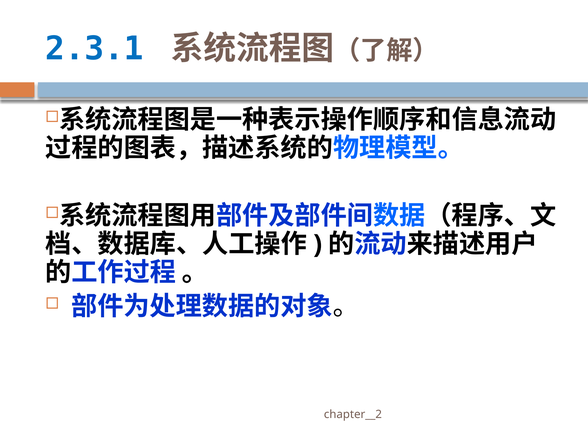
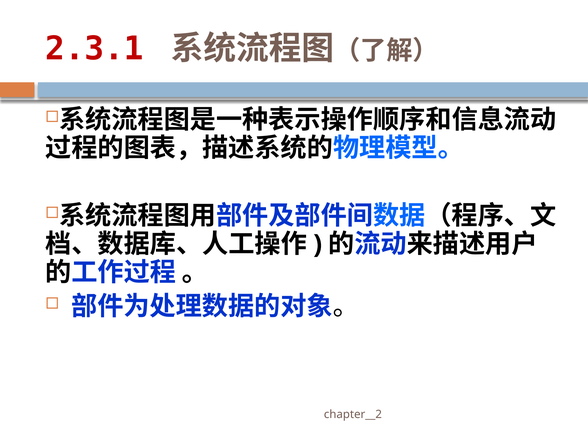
2.3.1 colour: blue -> red
